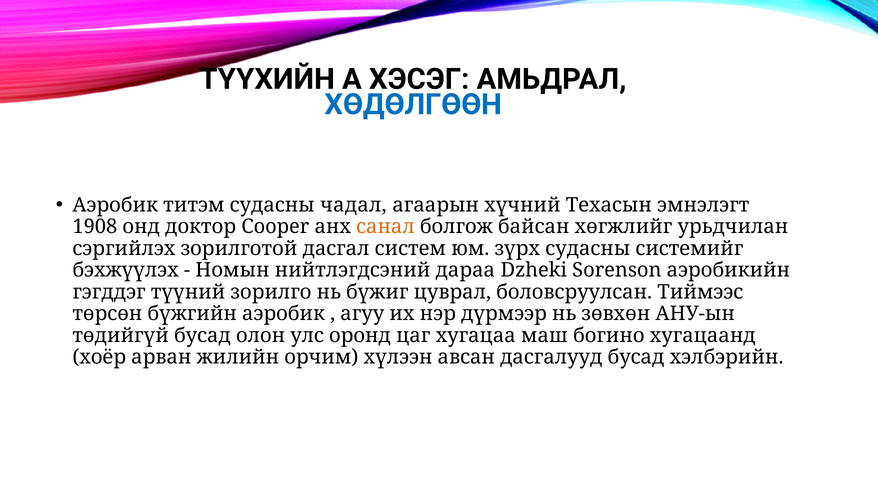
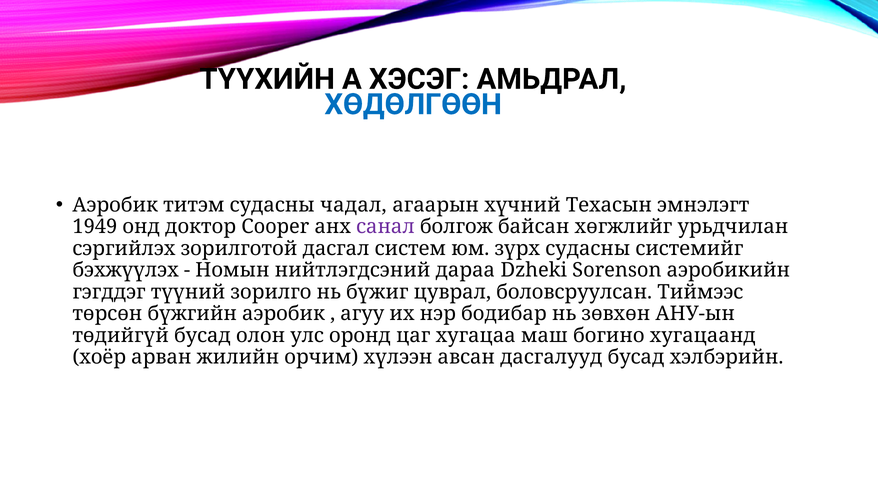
1908: 1908 -> 1949
санал colour: orange -> purple
дүрмээр: дүрмээр -> бодибар
